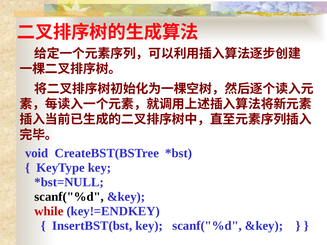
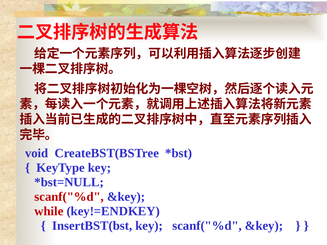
scanf("%d at (69, 197) colour: black -> red
